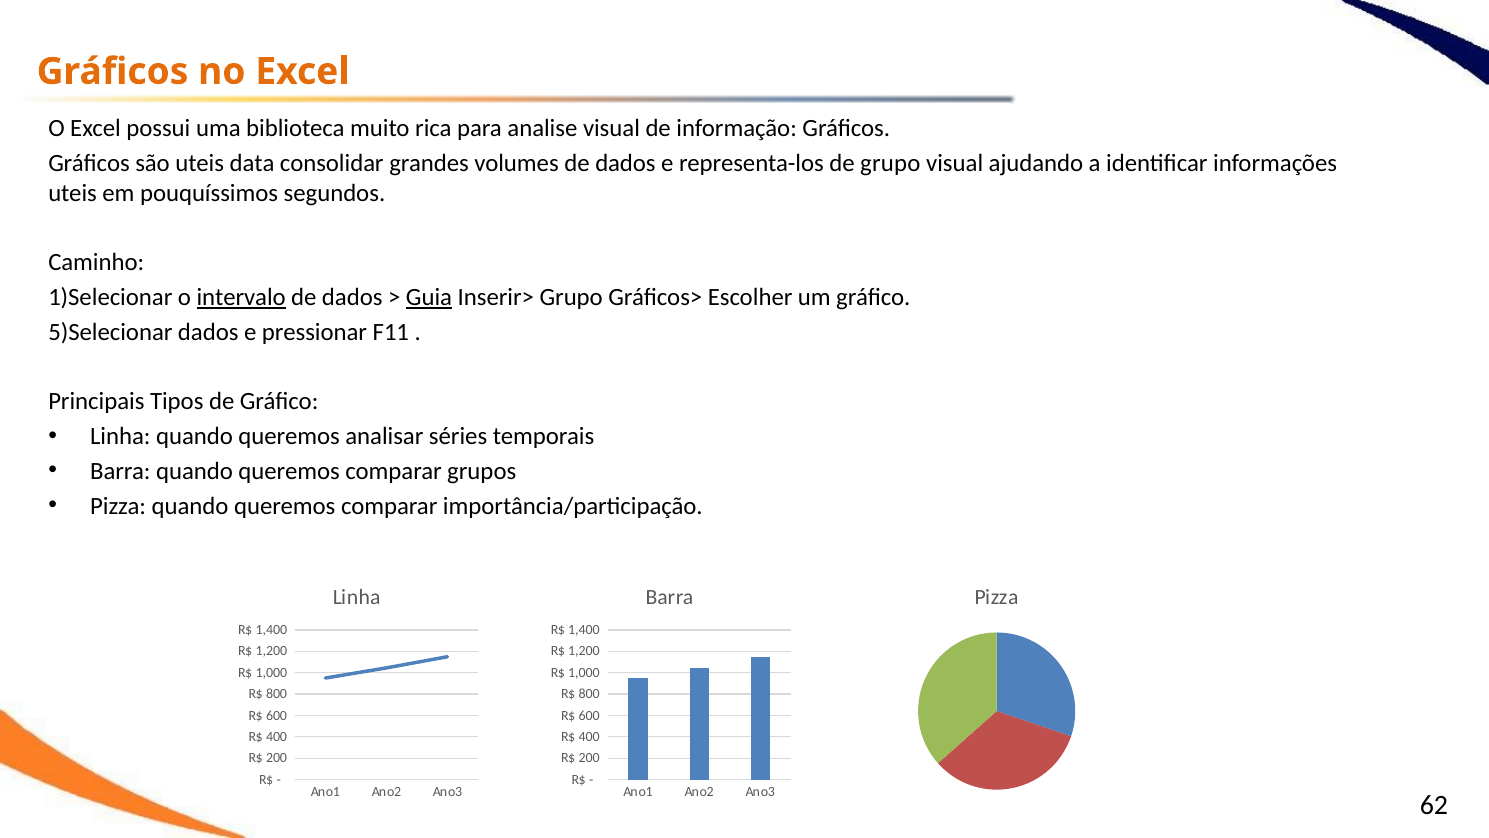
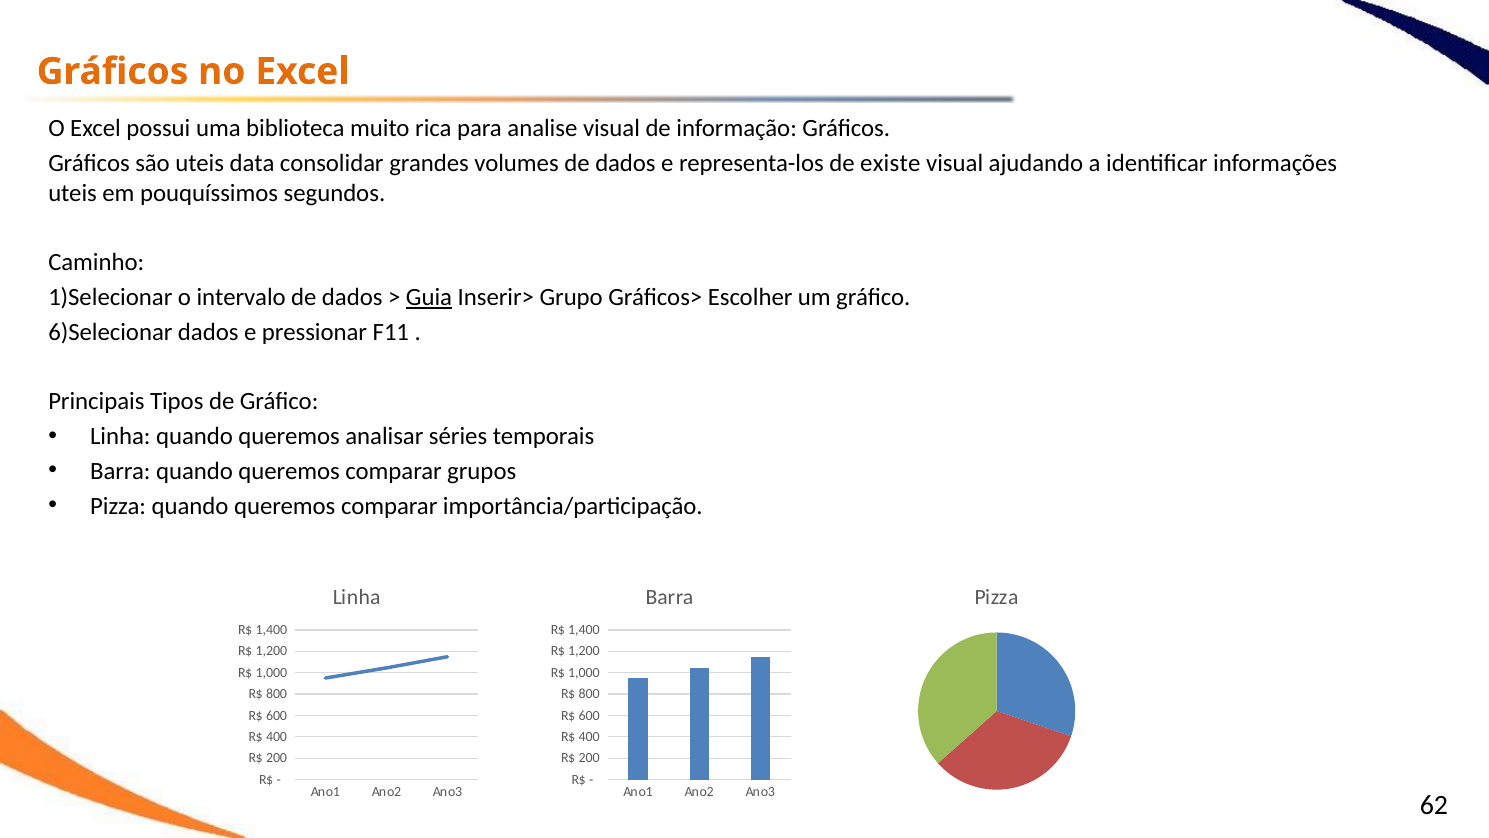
de grupo: grupo -> existe
intervalo underline: present -> none
5)Selecionar: 5)Selecionar -> 6)Selecionar
